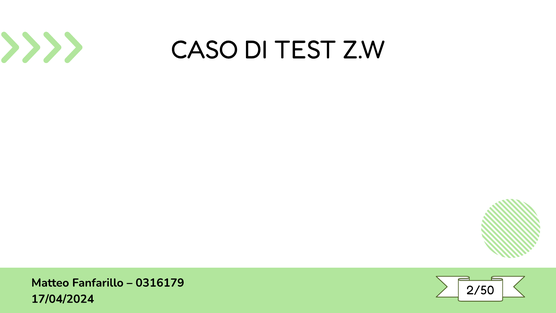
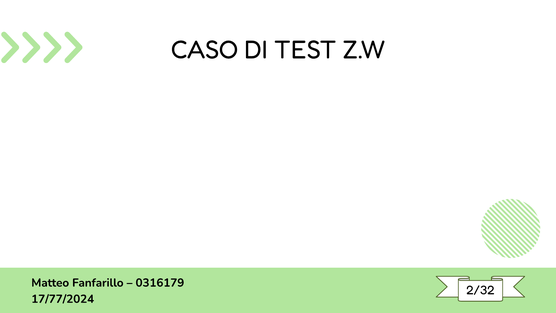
2/50: 2/50 -> 2/32
17/04/2024: 17/04/2024 -> 17/77/2024
